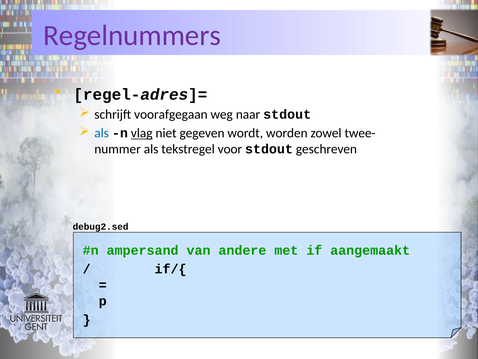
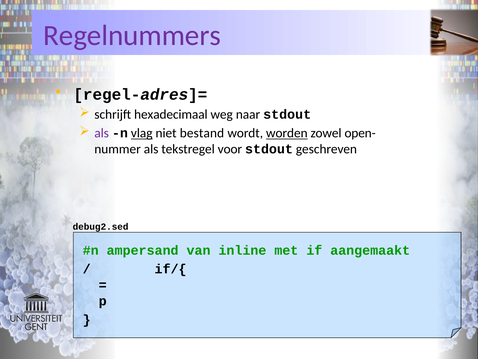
voorafgegaan: voorafgegaan -> hexadecimaal
als at (102, 133) colour: blue -> purple
gegeven: gegeven -> bestand
worden underline: none -> present
twee-: twee- -> open-
andere: andere -> inline
